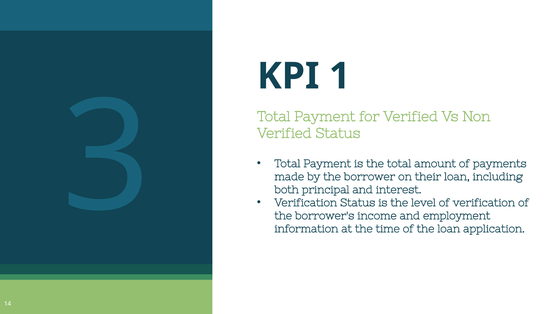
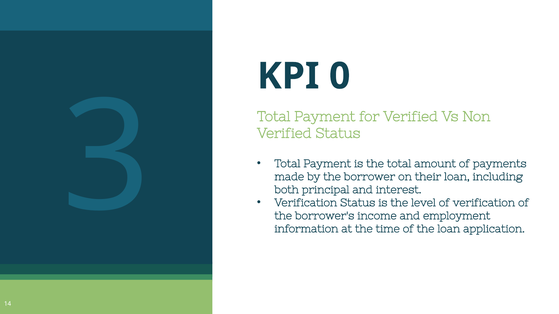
1: 1 -> 0
